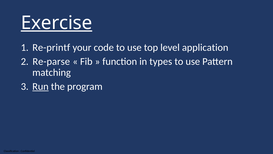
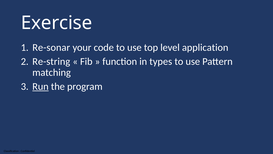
Exercise underline: present -> none
Re-printf: Re-printf -> Re-sonar
Re-parse: Re-parse -> Re-string
